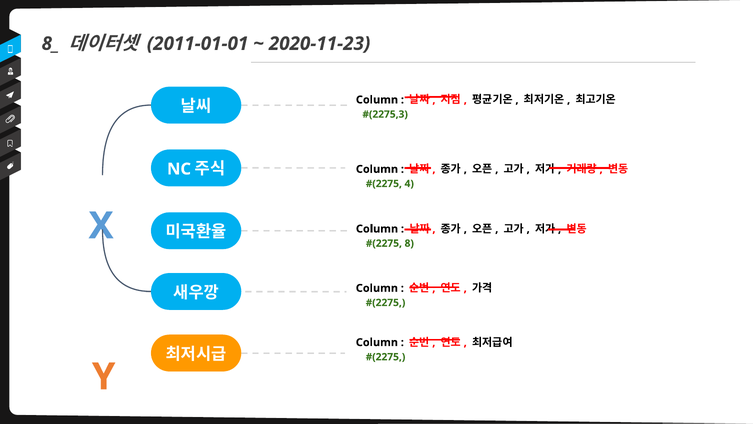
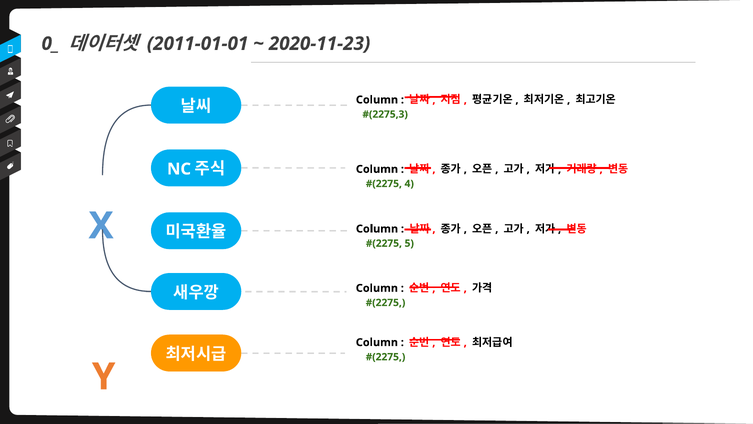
8_: 8_ -> 0_
8: 8 -> 5
